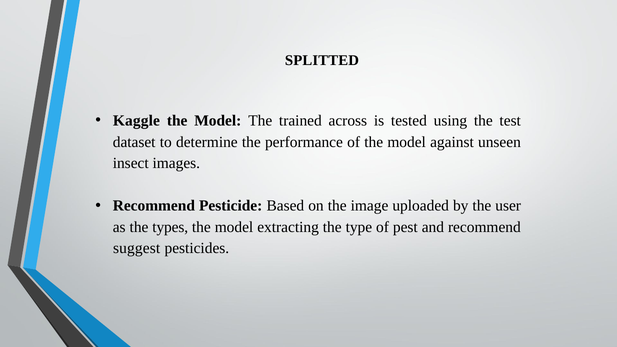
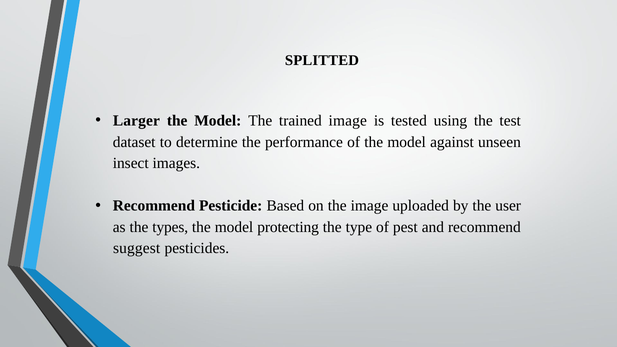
Kaggle: Kaggle -> Larger
trained across: across -> image
extracting: extracting -> protecting
